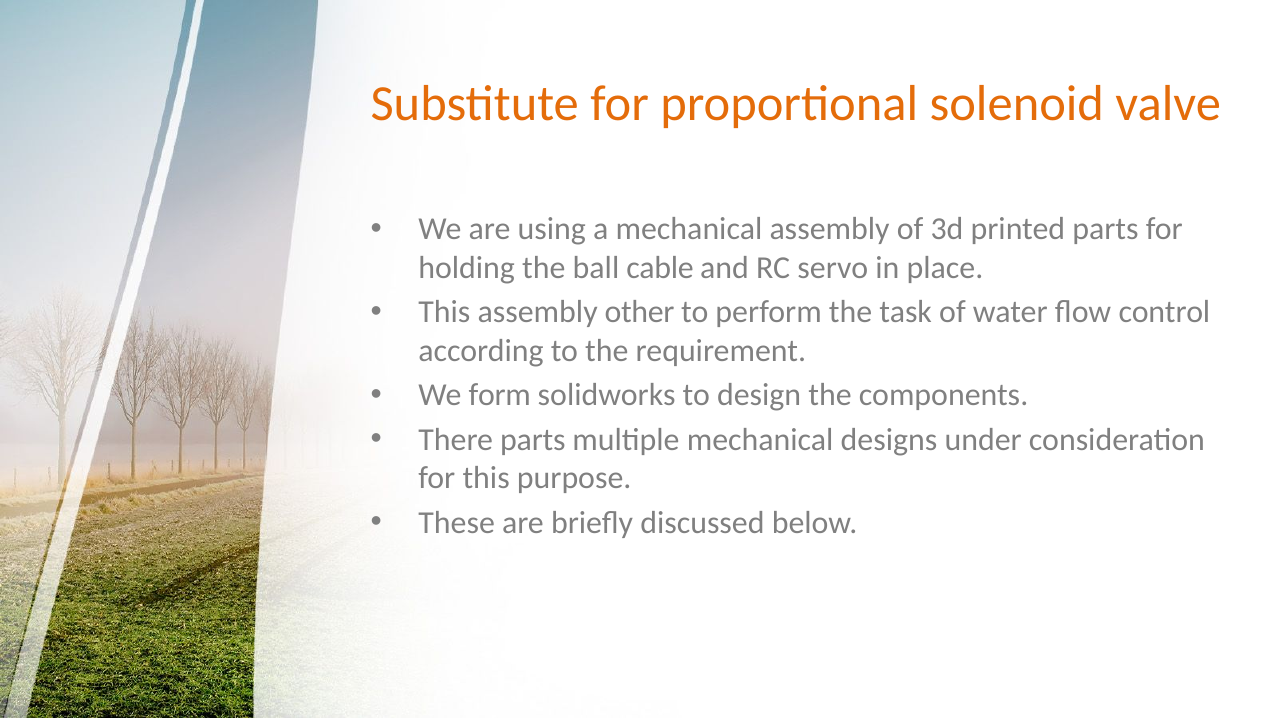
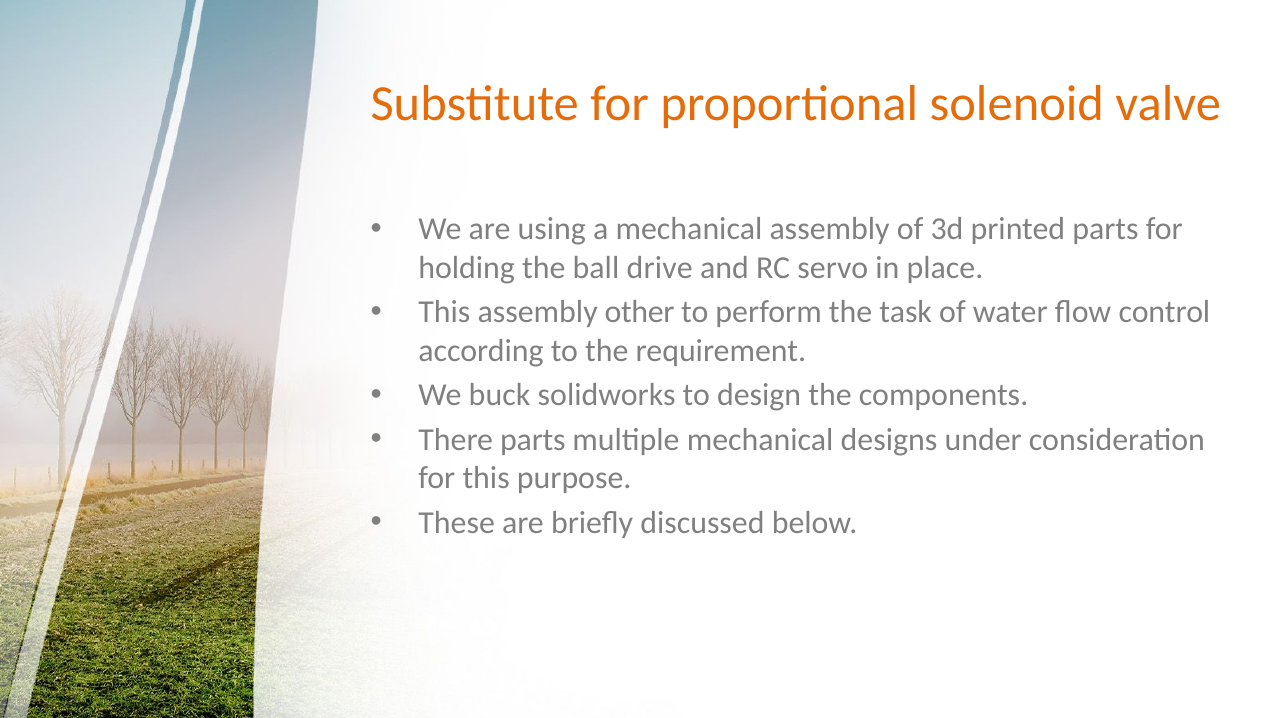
cable: cable -> drive
form: form -> buck
